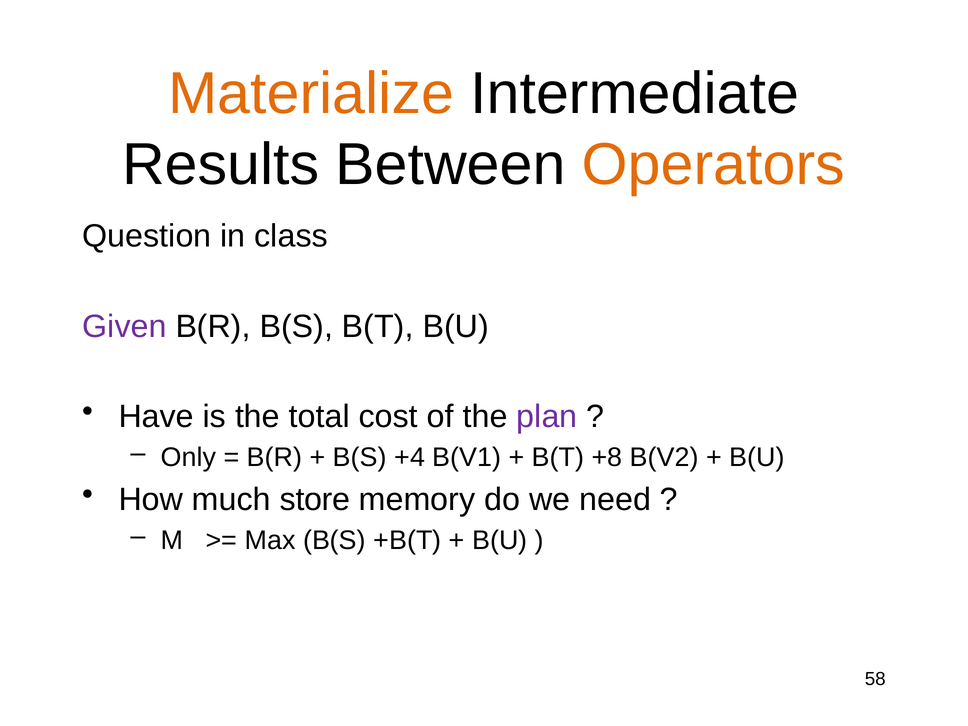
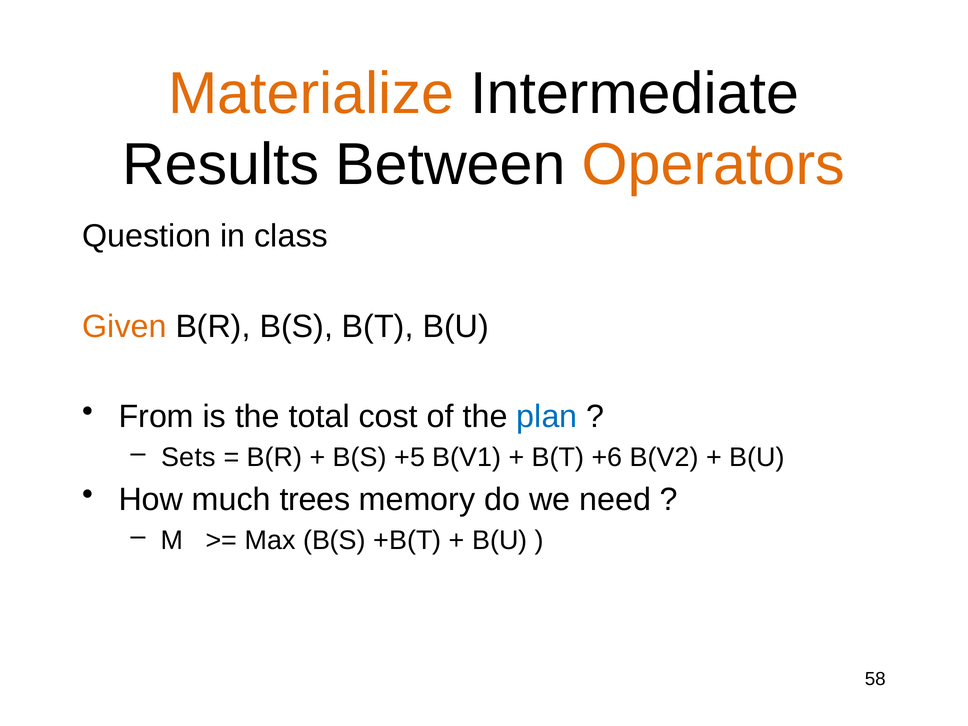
Given colour: purple -> orange
Have: Have -> From
plan colour: purple -> blue
Only: Only -> Sets
+4: +4 -> +5
+8: +8 -> +6
store: store -> trees
